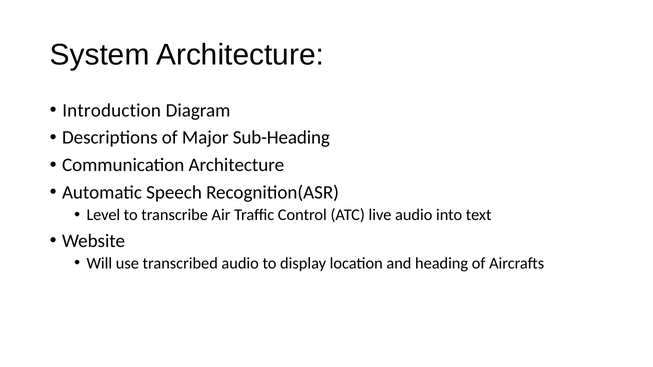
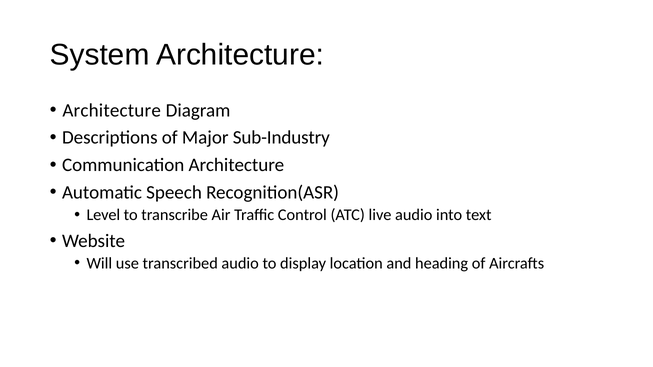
Introduction at (112, 110): Introduction -> Architecture
Sub-Heading: Sub-Heading -> Sub-Industry
